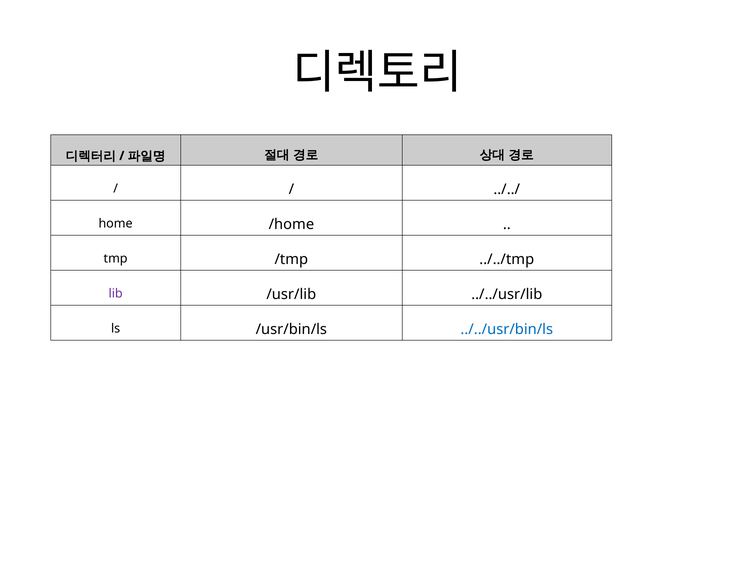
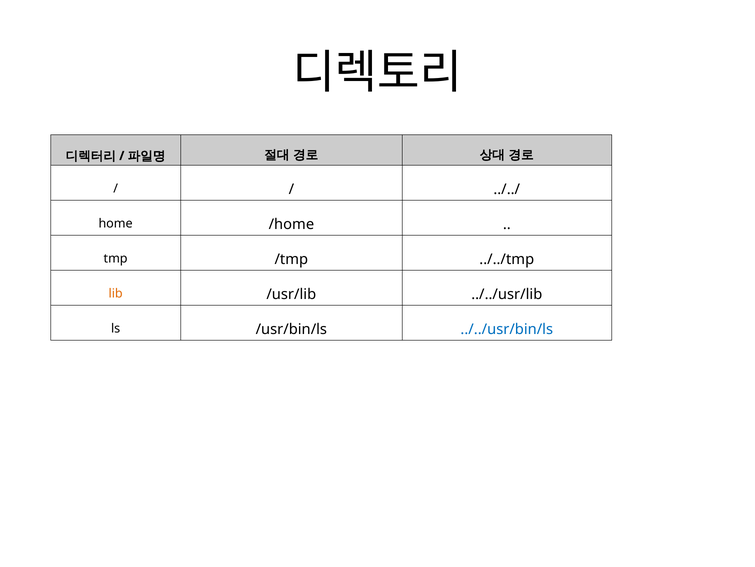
lib colour: purple -> orange
